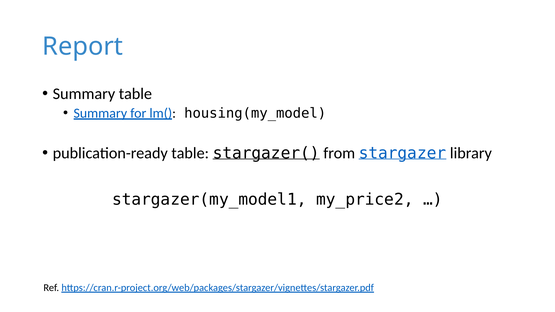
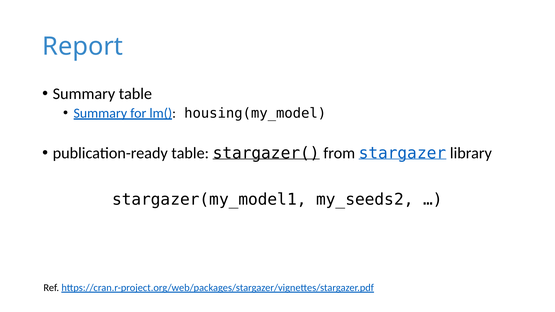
my_price2: my_price2 -> my_seeds2
